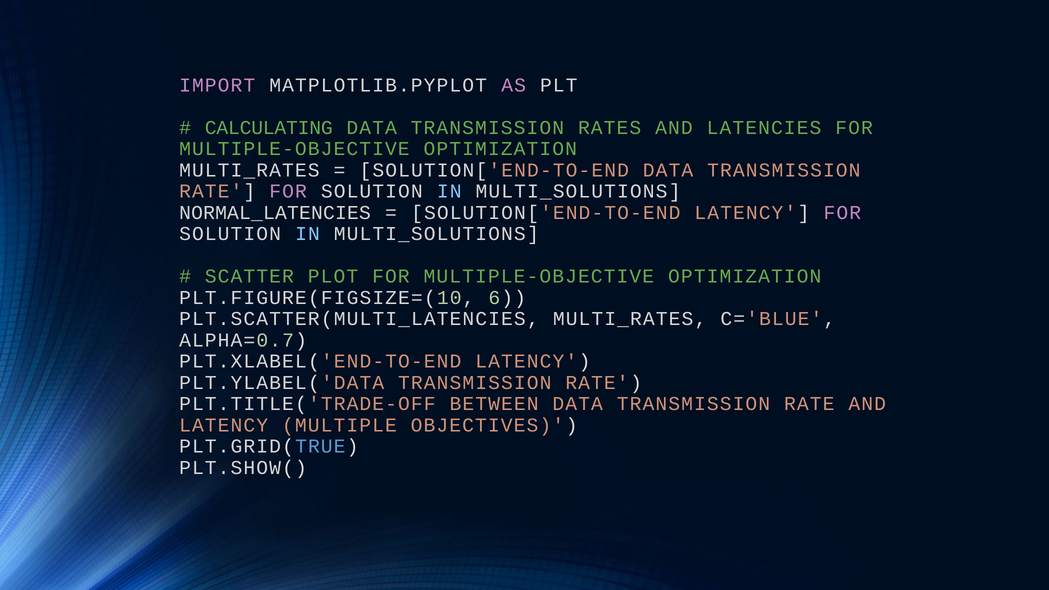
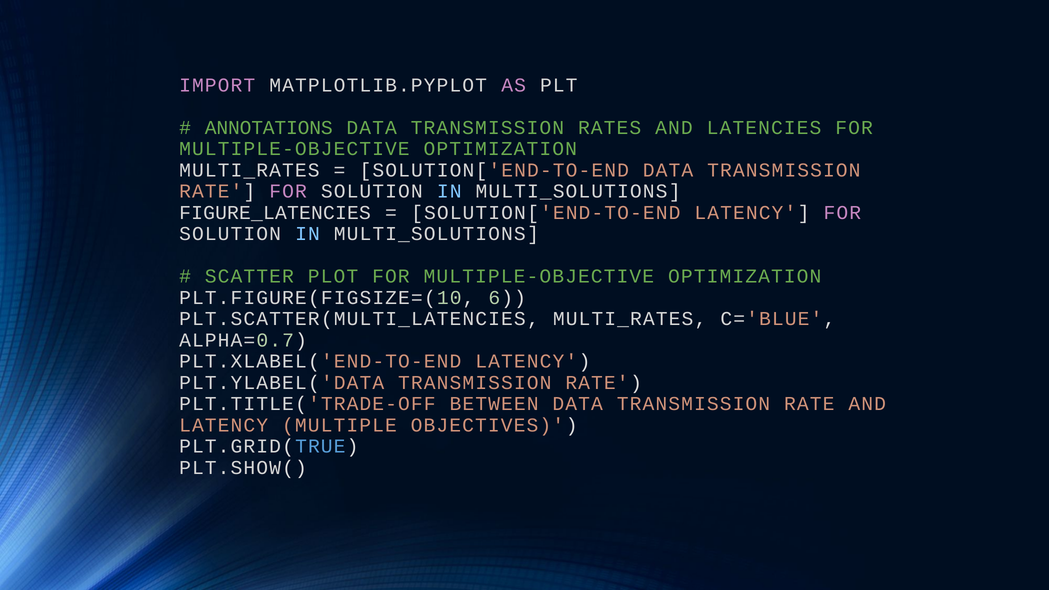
CALCULATING: CALCULATING -> ANNOTATIONS
NORMAL_LATENCIES: NORMAL_LATENCIES -> FIGURE_LATENCIES
